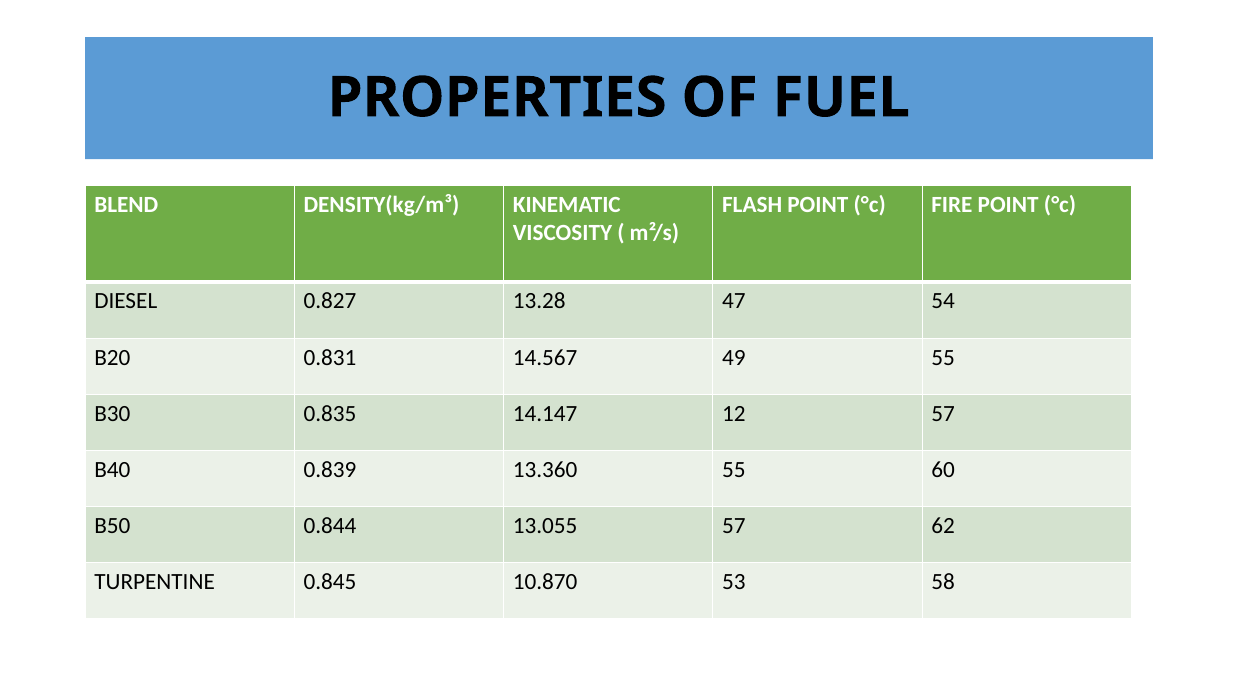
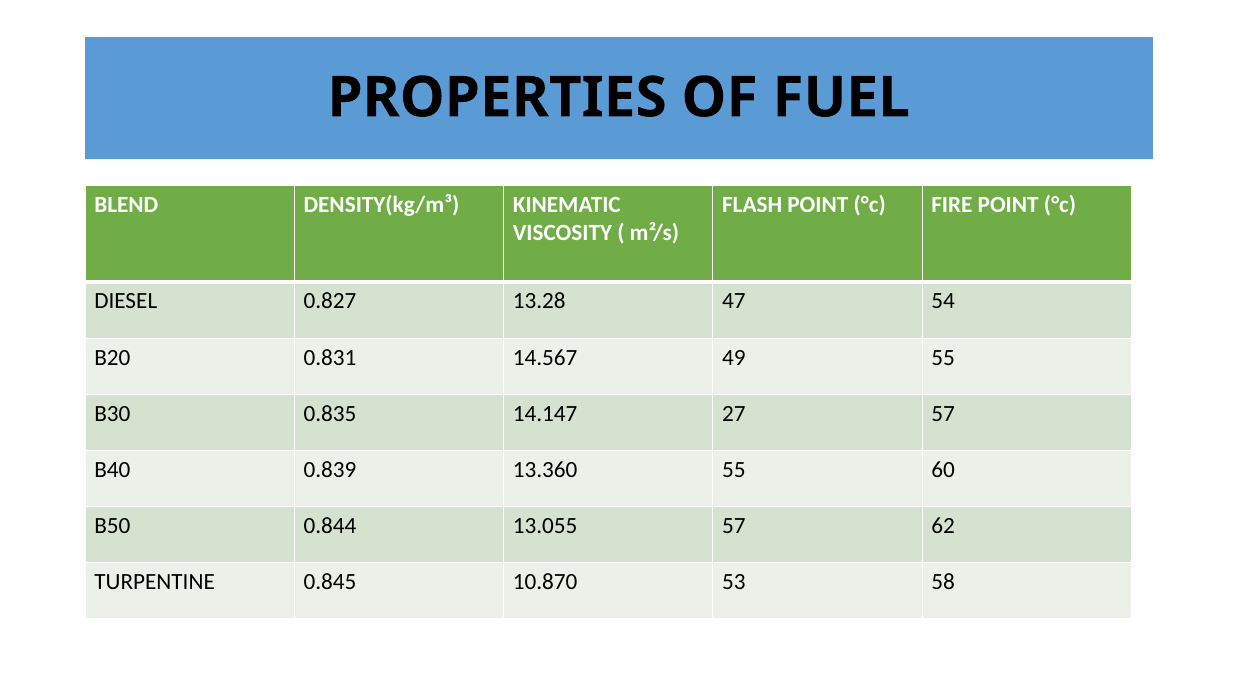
12: 12 -> 27
